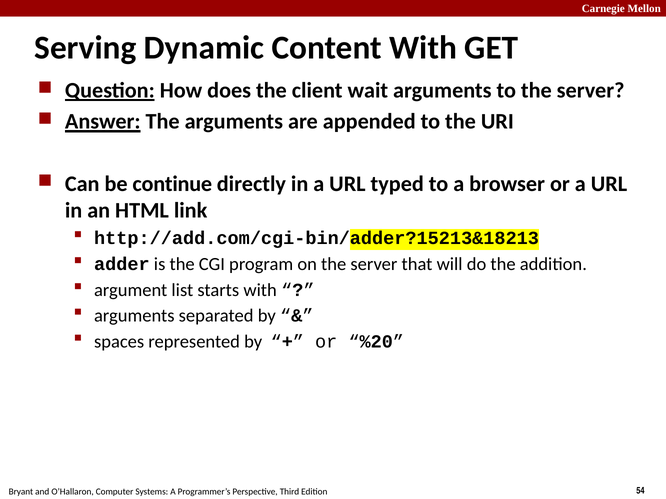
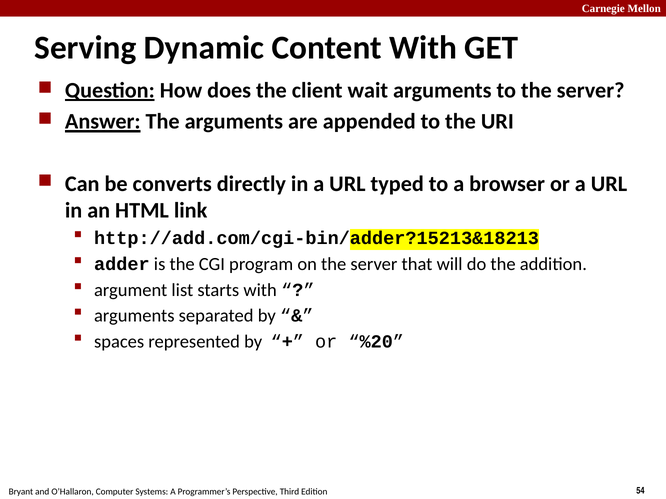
continue: continue -> converts
